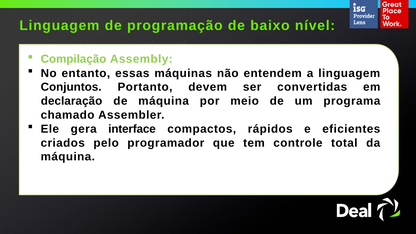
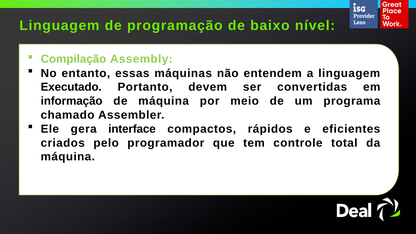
Conjuntos: Conjuntos -> Executado
declaração: declaração -> informação
